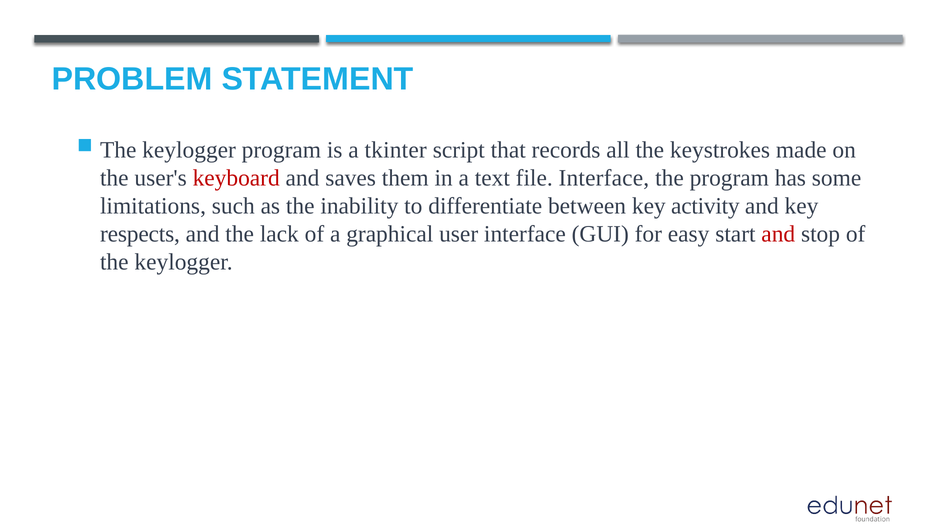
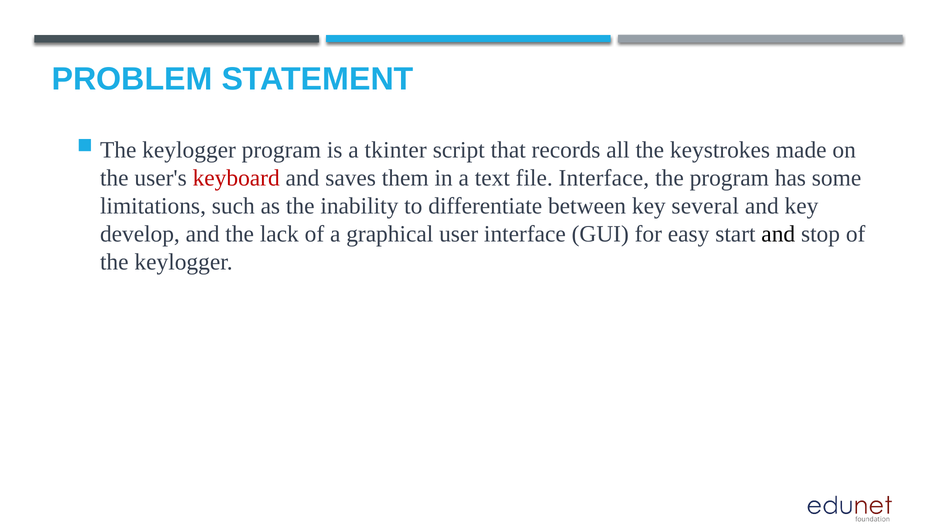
activity: activity -> several
respects: respects -> develop
and at (778, 234) colour: red -> black
